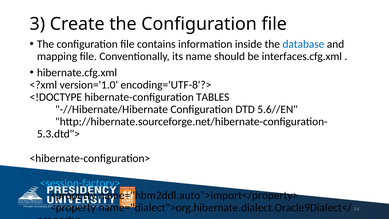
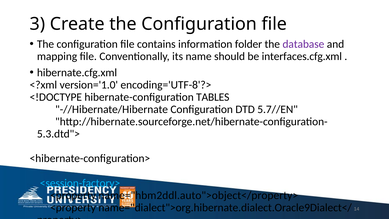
inside: inside -> folder
database colour: blue -> purple
5.6//EN: 5.6//EN -> 5.7//EN
name="hbm2ddl.auto">import</property>: name="hbm2ddl.auto">import</property> -> name="hbm2ddl.auto">object</property>
